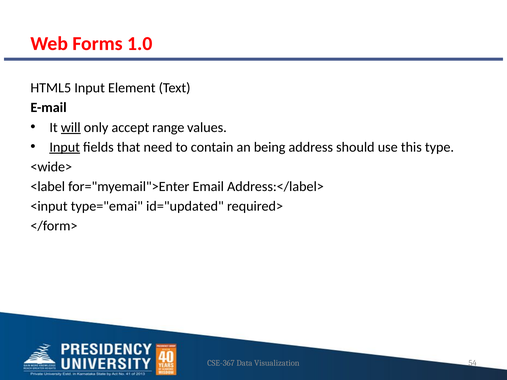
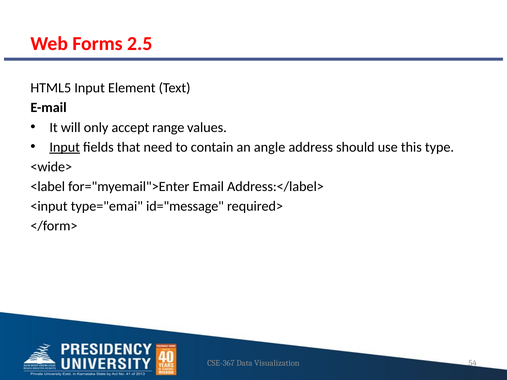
1.0: 1.0 -> 2.5
will underline: present -> none
being: being -> angle
id="updated: id="updated -> id="message
